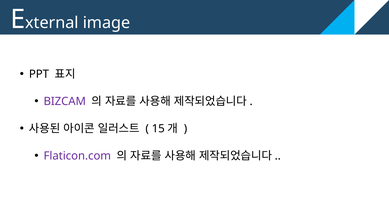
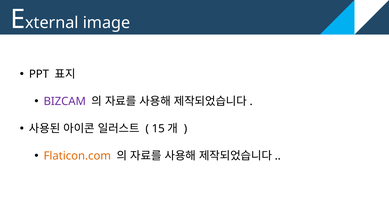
Flaticon.com colour: purple -> orange
